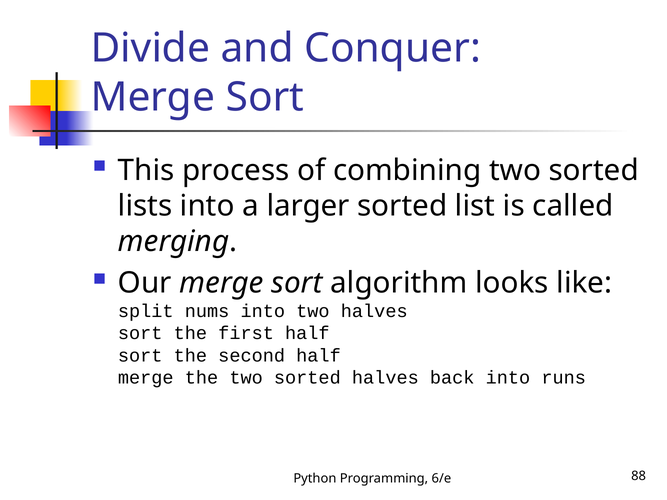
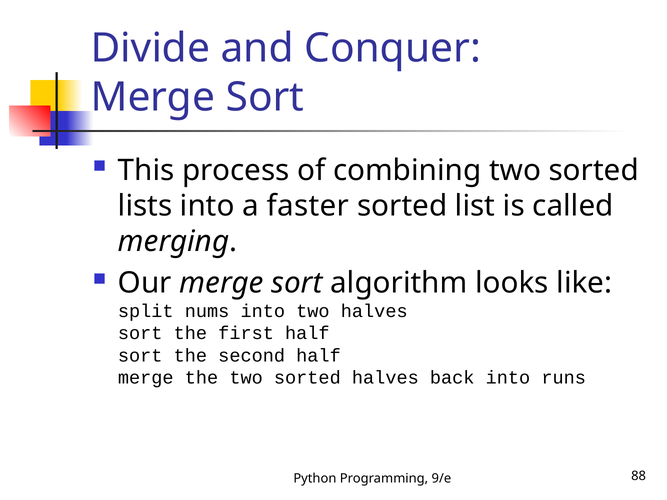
larger: larger -> faster
6/e: 6/e -> 9/e
